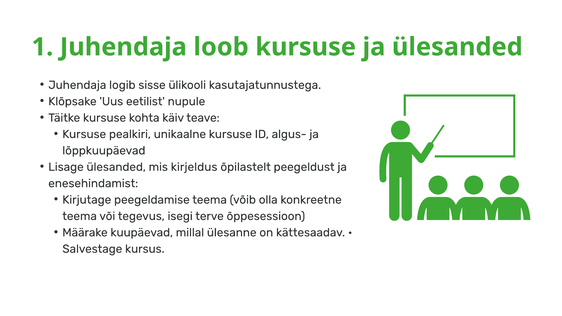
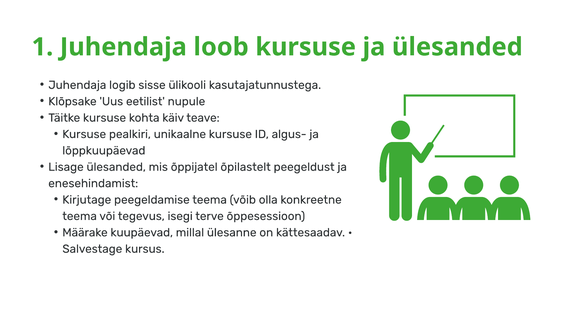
kirjeldus: kirjeldus -> õppijatel
